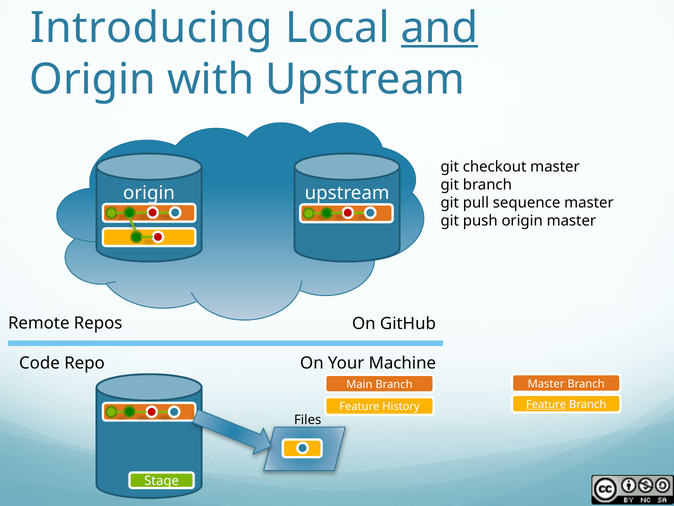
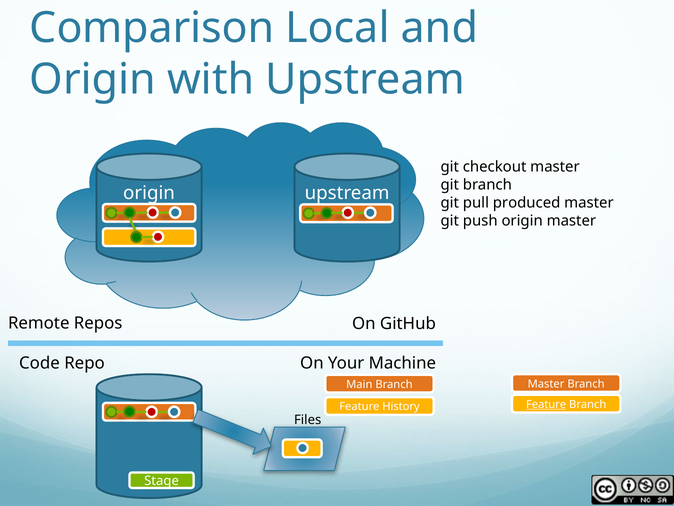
Introducing: Introducing -> Comparison
and underline: present -> none
sequence: sequence -> produced
